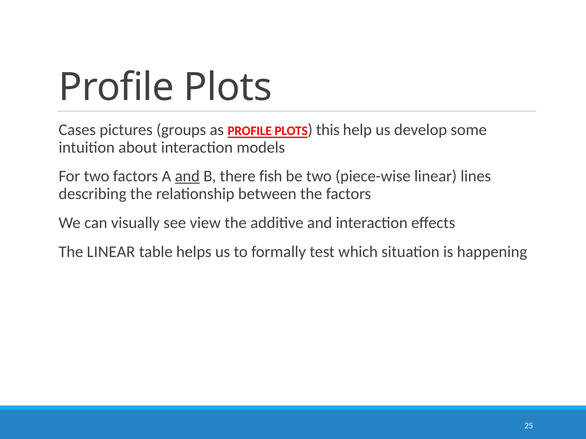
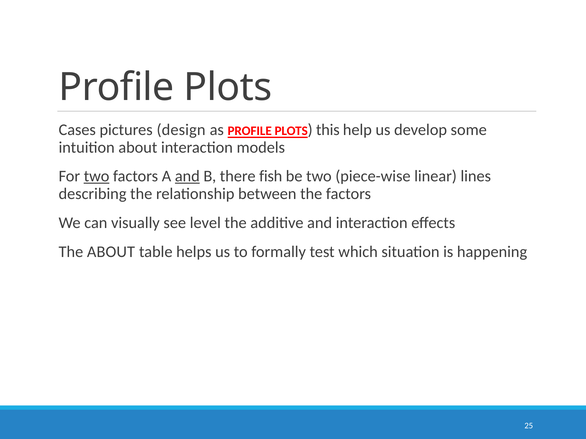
groups: groups -> design
two at (97, 176) underline: none -> present
view: view -> level
The LINEAR: LINEAR -> ABOUT
